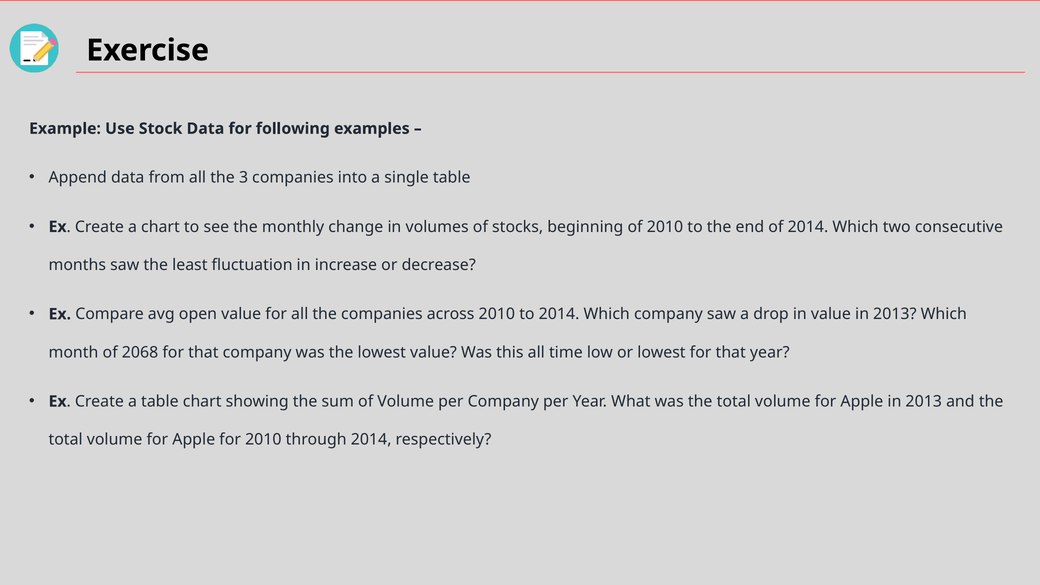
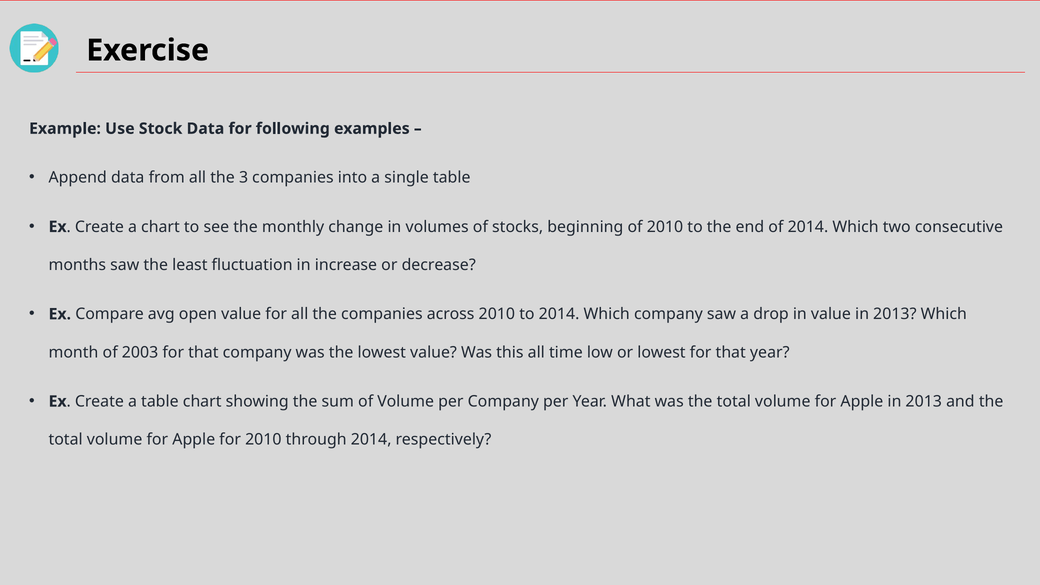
2068: 2068 -> 2003
